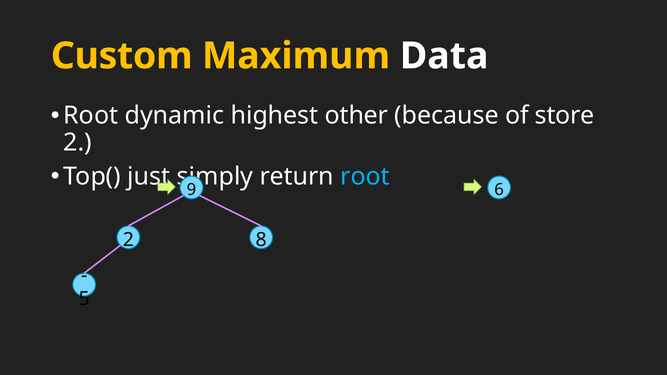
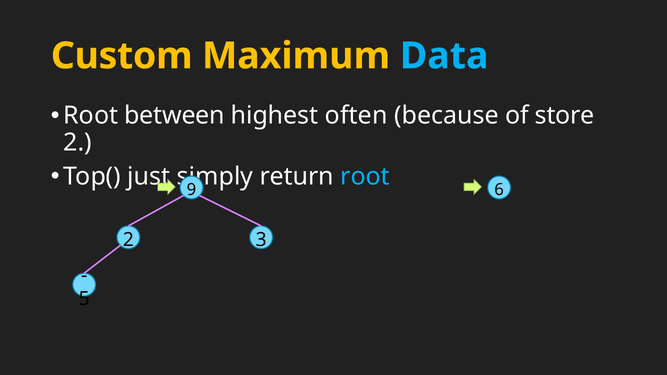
Data colour: white -> light blue
dynamic: dynamic -> between
other: other -> often
8: 8 -> 3
